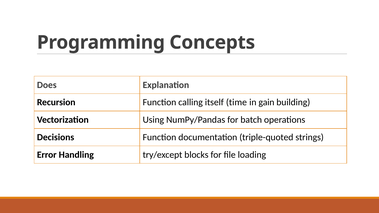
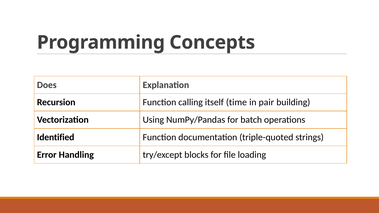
gain: gain -> pair
Decisions: Decisions -> Identified
